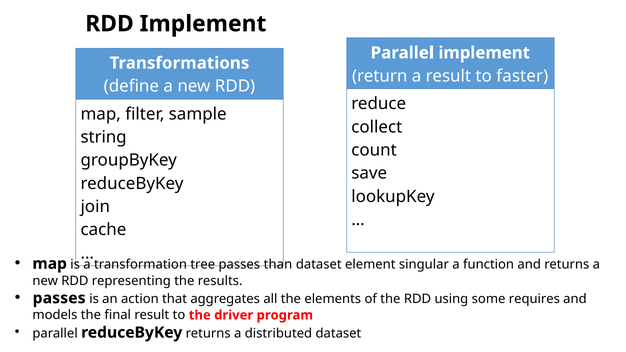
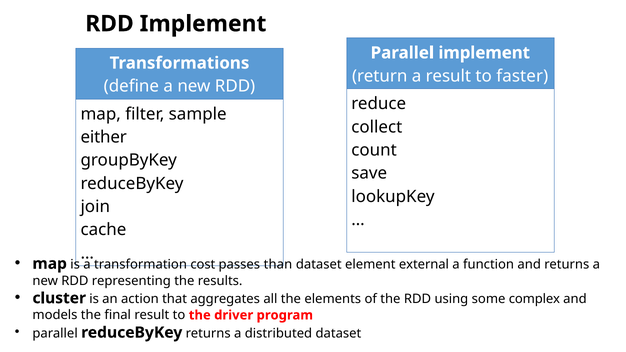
string: string -> either
tree: tree -> cost
singular: singular -> external
passes at (59, 298): passes -> cluster
requires: requires -> complex
